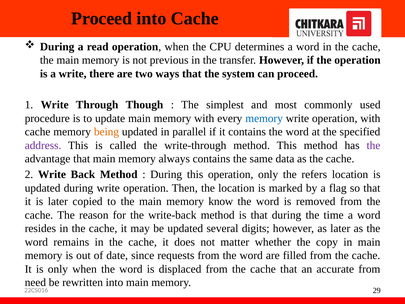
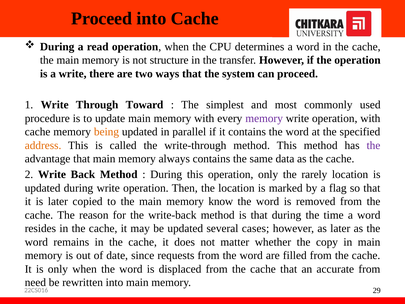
previous: previous -> structure
Though: Though -> Toward
memory at (264, 118) colour: blue -> purple
address colour: purple -> orange
refers: refers -> rarely
digits: digits -> cases
